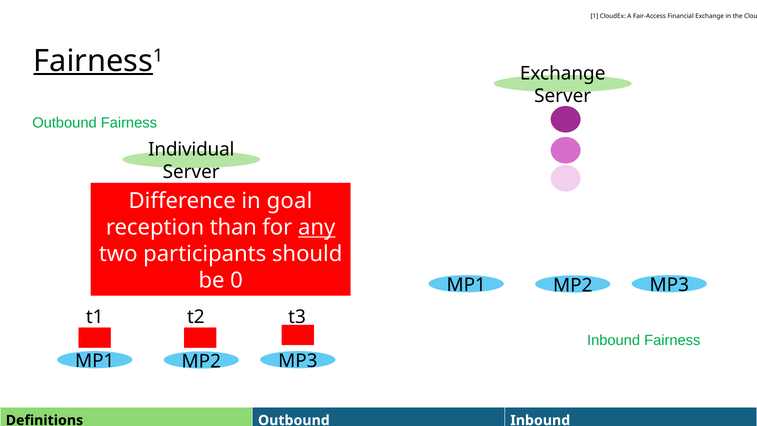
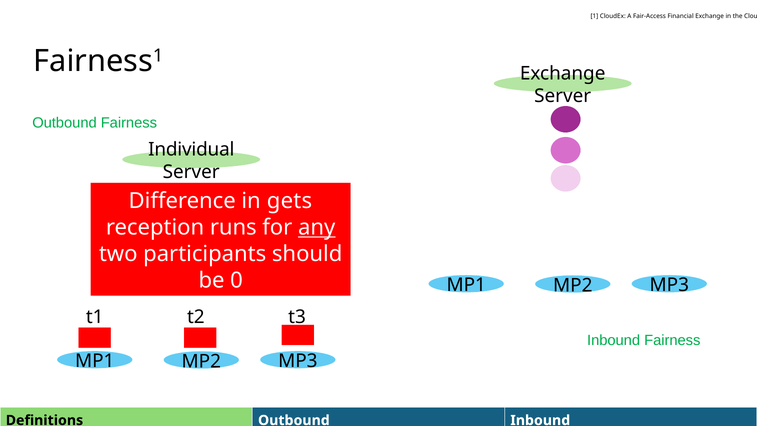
Fairness at (93, 61) underline: present -> none
goal: goal -> gets
than: than -> runs
